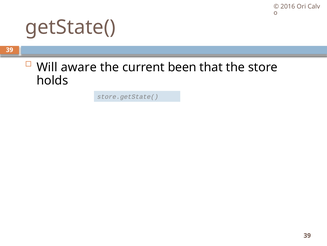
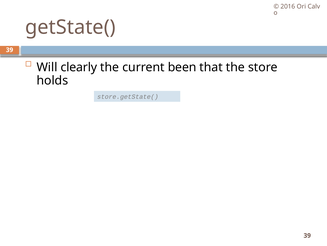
aware: aware -> clearly
